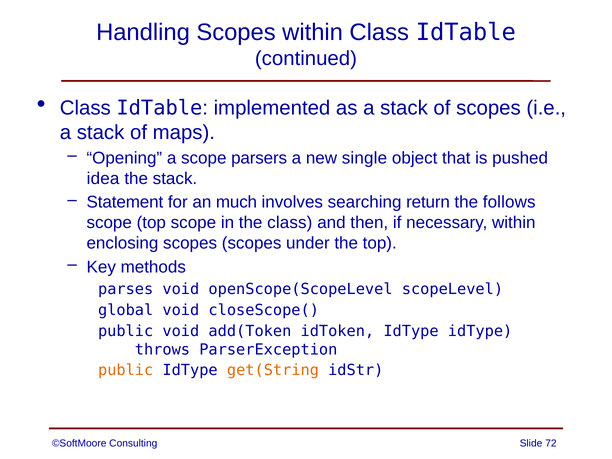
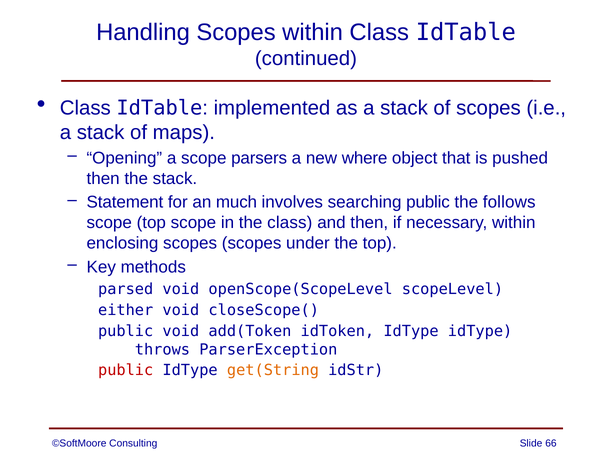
single: single -> where
idea at (103, 179): idea -> then
searching return: return -> public
parses: parses -> parsed
global: global -> either
public at (126, 370) colour: orange -> red
72: 72 -> 66
